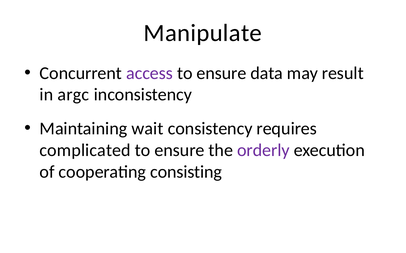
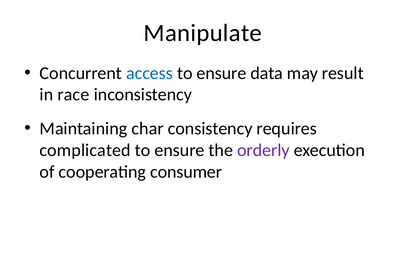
access colour: purple -> blue
argc: argc -> race
wait: wait -> char
consisting: consisting -> consumer
